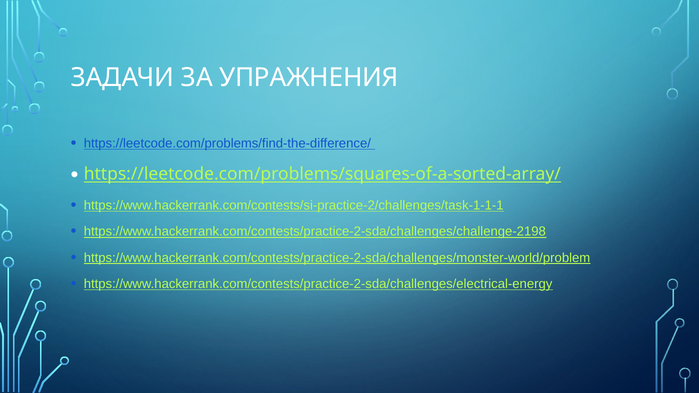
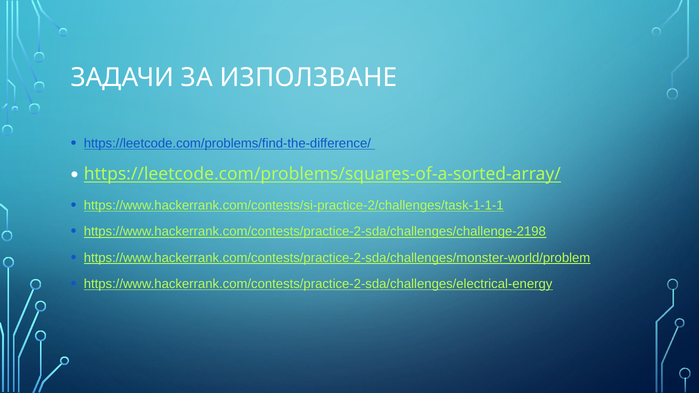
УПРАЖНЕНИЯ: УПРАЖНЕНИЯ -> ИЗПОЛЗВАНЕ
